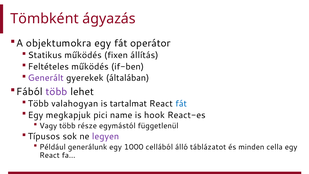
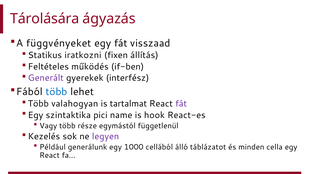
Tömbként: Tömbként -> Tárolására
objektumokra: objektumokra -> függvényeket
operátor: operátor -> visszaad
Statikus működés: működés -> iratkozni
általában: általában -> interfész
több at (56, 92) colour: purple -> blue
fát at (181, 104) colour: blue -> purple
megkapjuk: megkapjuk -> szintaktika
Típusos: Típusos -> Kezelés
